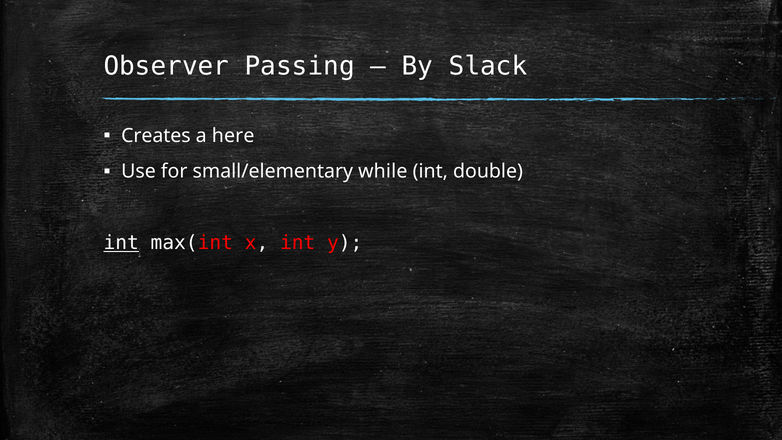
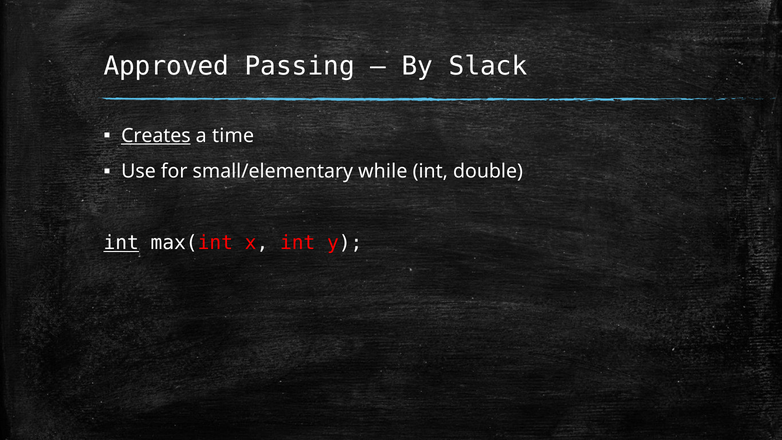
Observer: Observer -> Approved
Creates underline: none -> present
here: here -> time
